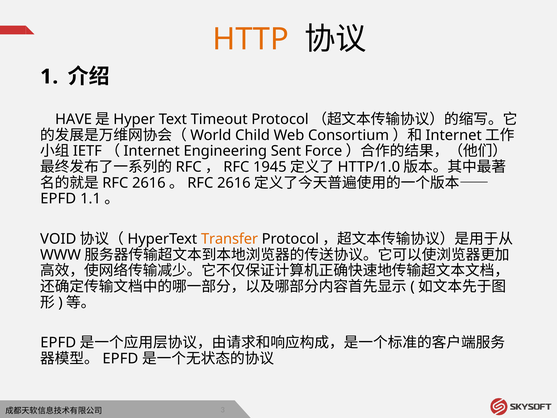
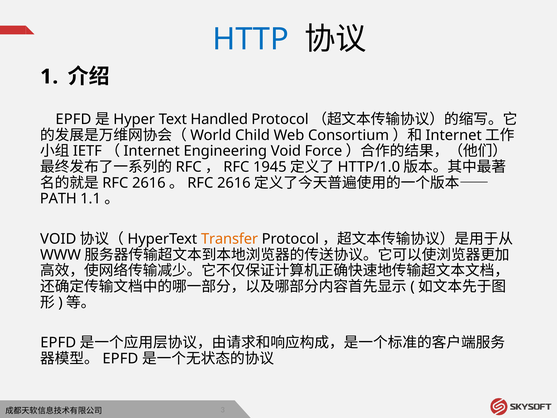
HTTP colour: orange -> blue
HAVE at (74, 119): HAVE -> EPFD
Timeout: Timeout -> Handled
Engineering Sent: Sent -> Void
EPFD at (58, 199): EPFD -> PATH
